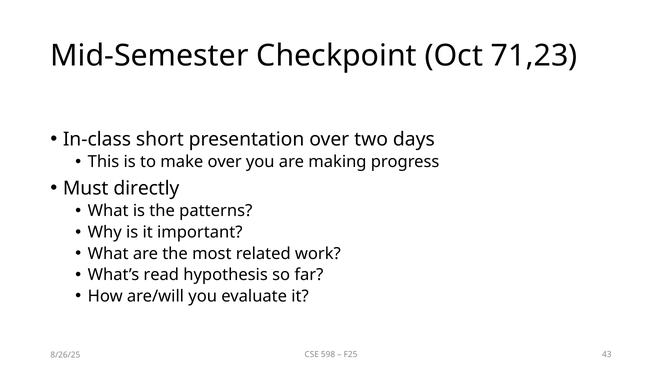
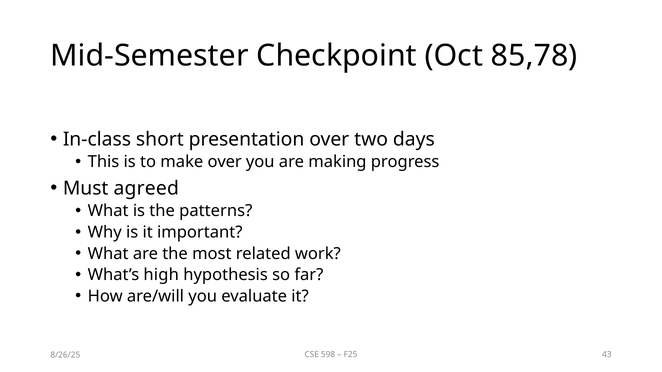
71,23: 71,23 -> 85,78
directly: directly -> agreed
read: read -> high
